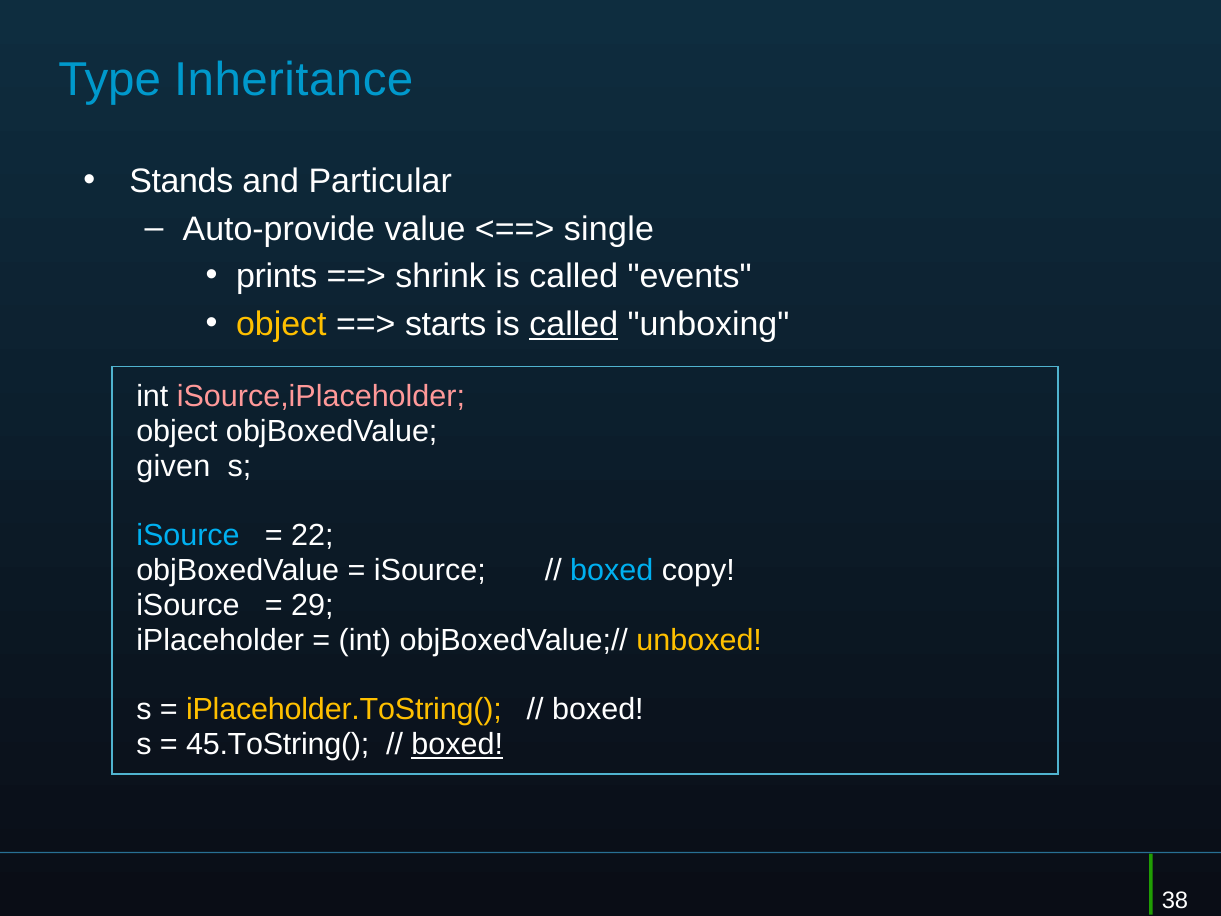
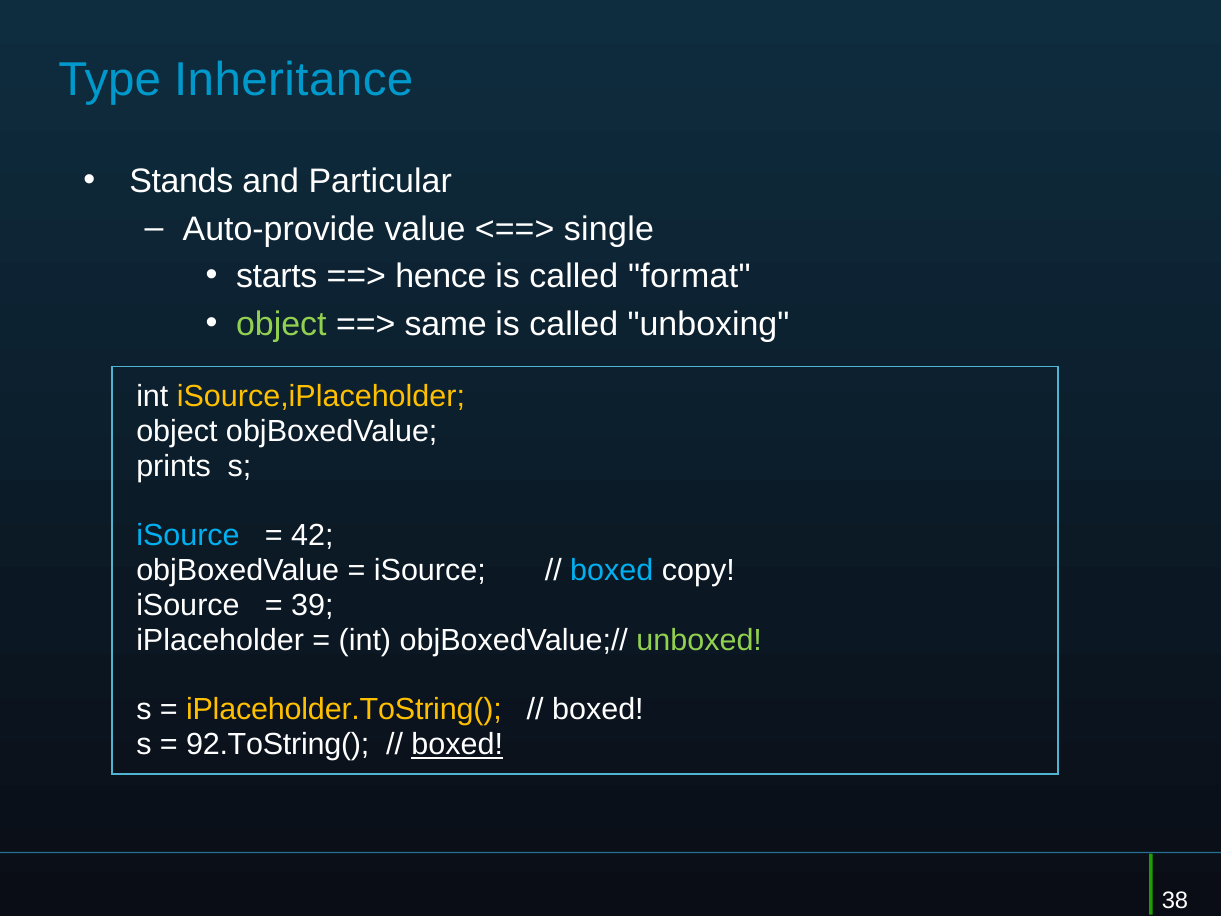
prints: prints -> starts
shrink: shrink -> hence
events: events -> format
object at (281, 324) colour: yellow -> light green
starts: starts -> same
called at (574, 324) underline: present -> none
iSource,iPlaceholder colour: pink -> yellow
given: given -> prints
22: 22 -> 42
29: 29 -> 39
unboxed colour: yellow -> light green
45.ToString(: 45.ToString( -> 92.ToString(
